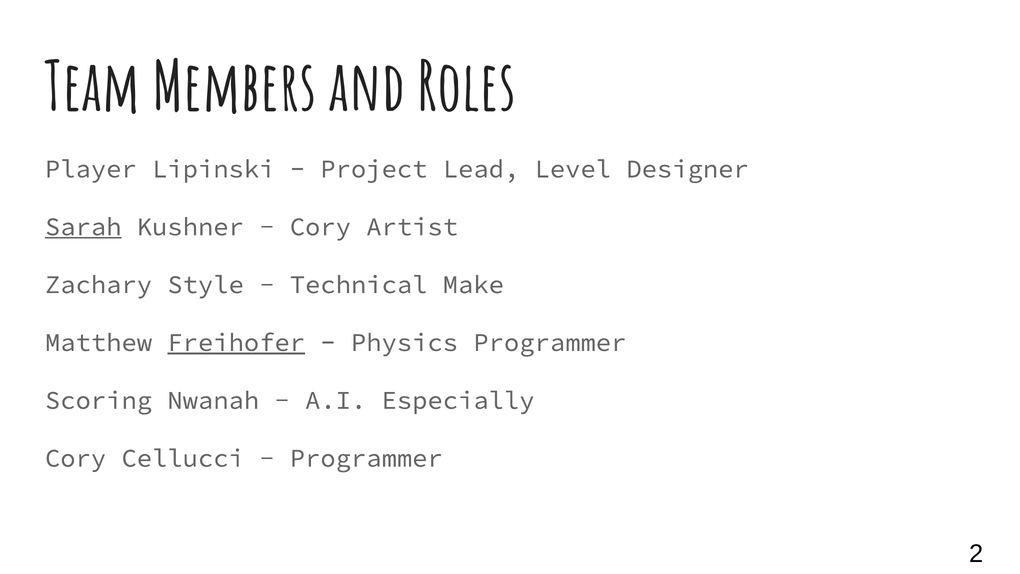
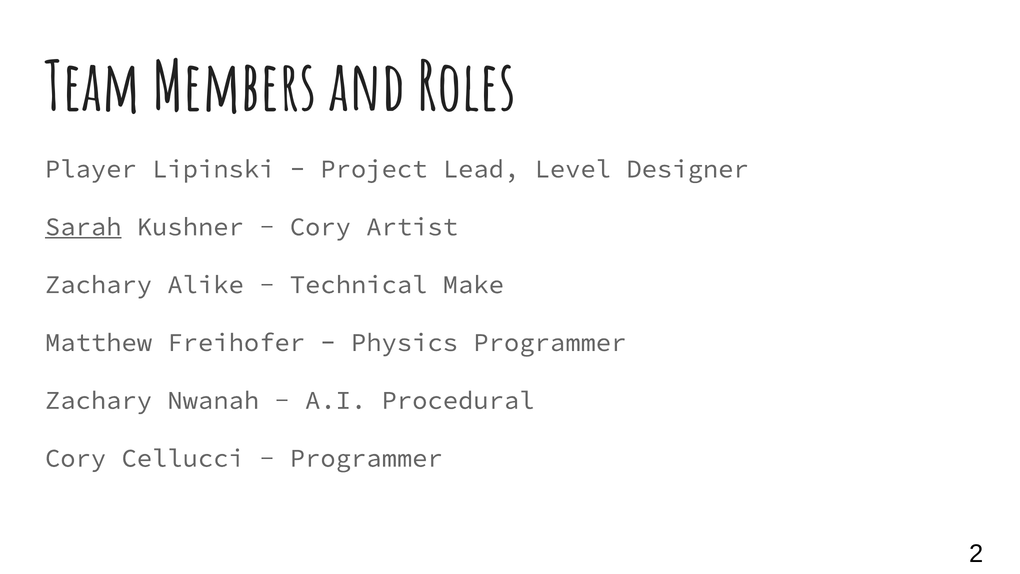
Style: Style -> Alike
Freihofer underline: present -> none
Scoring at (99, 400): Scoring -> Zachary
Especially: Especially -> Procedural
